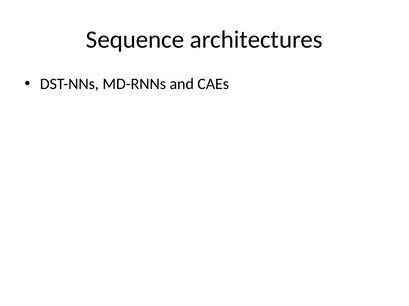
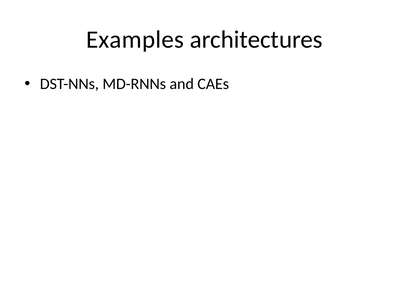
Sequence: Sequence -> Examples
